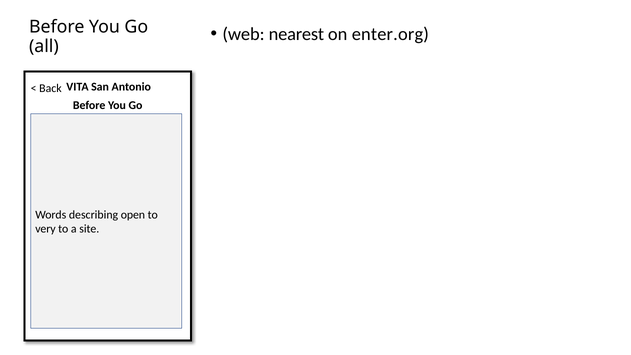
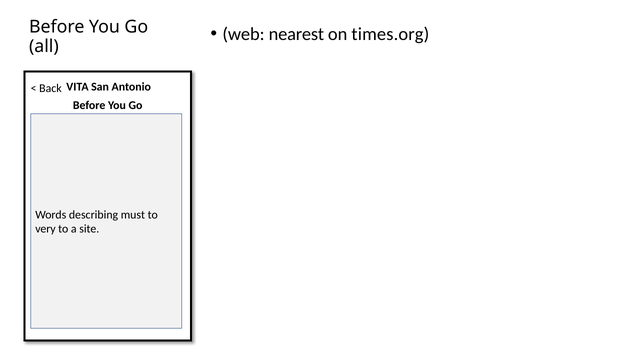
enter.org: enter.org -> times.org
open: open -> must
